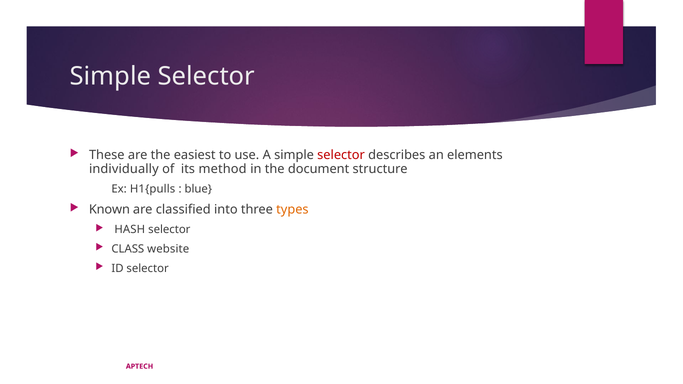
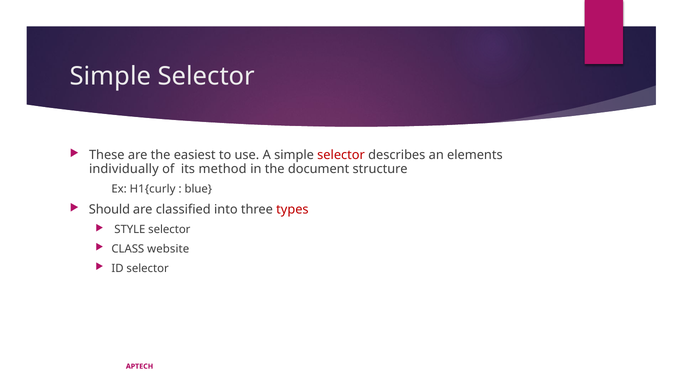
H1{pulls: H1{pulls -> H1{curly
Known: Known -> Should
types colour: orange -> red
HASH: HASH -> STYLE
